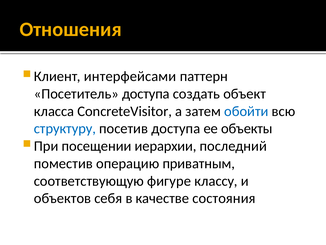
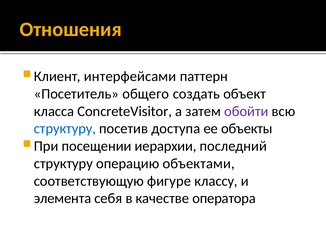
Посетитель доступа: доступа -> общего
обойти colour: blue -> purple
поместив at (63, 163): поместив -> структуру
приватным: приватным -> объектами
объектов: объектов -> элемента
состояния: состояния -> оператора
